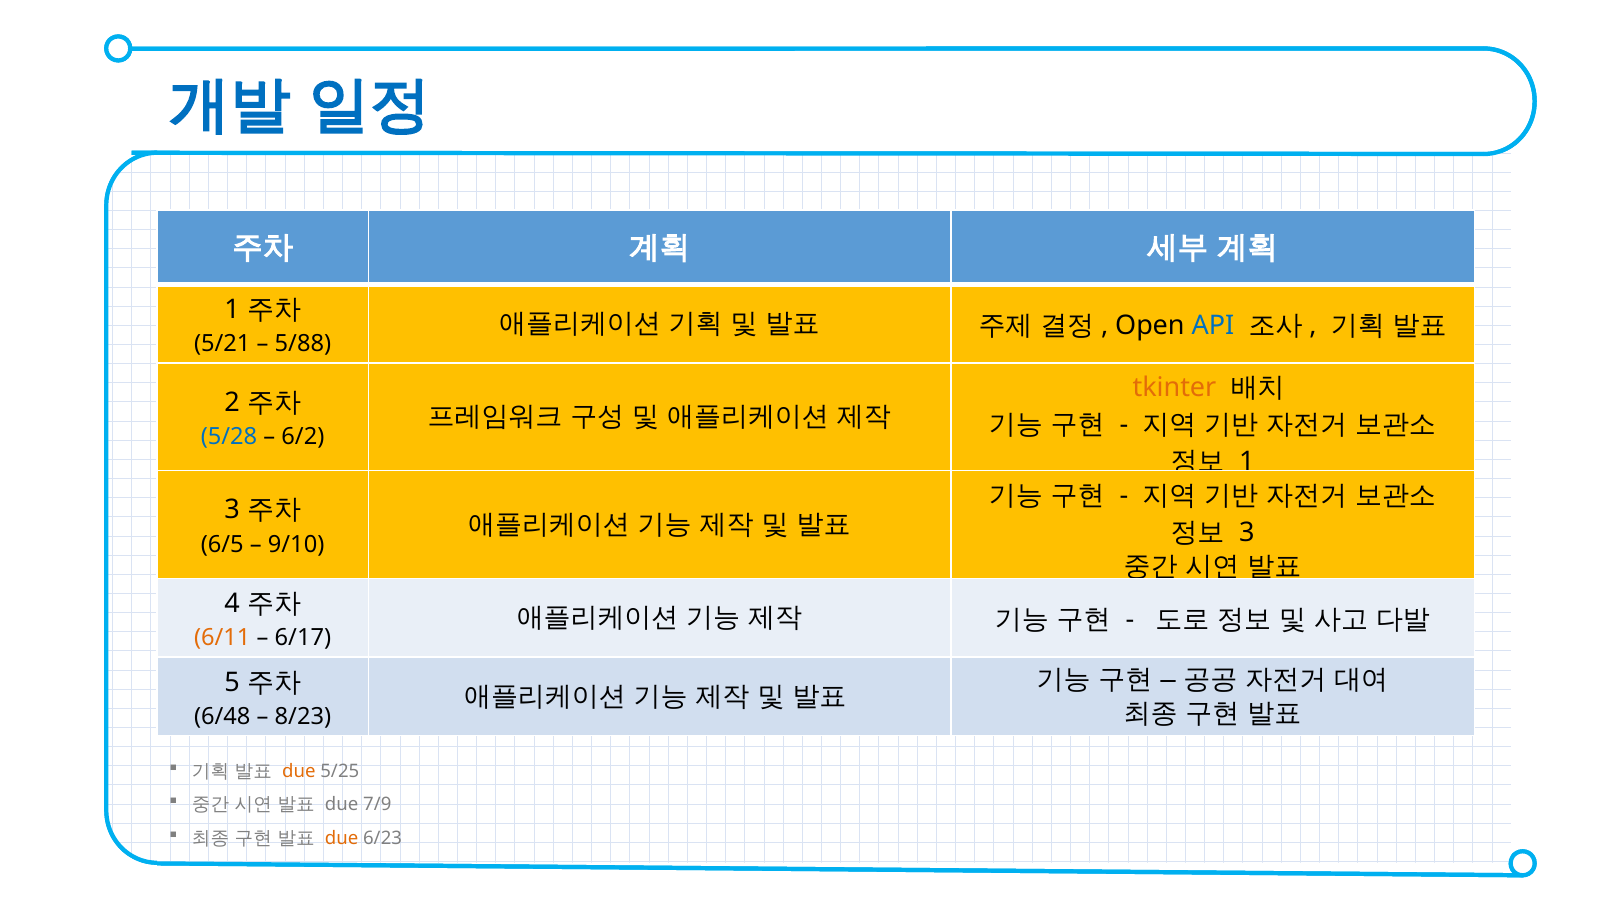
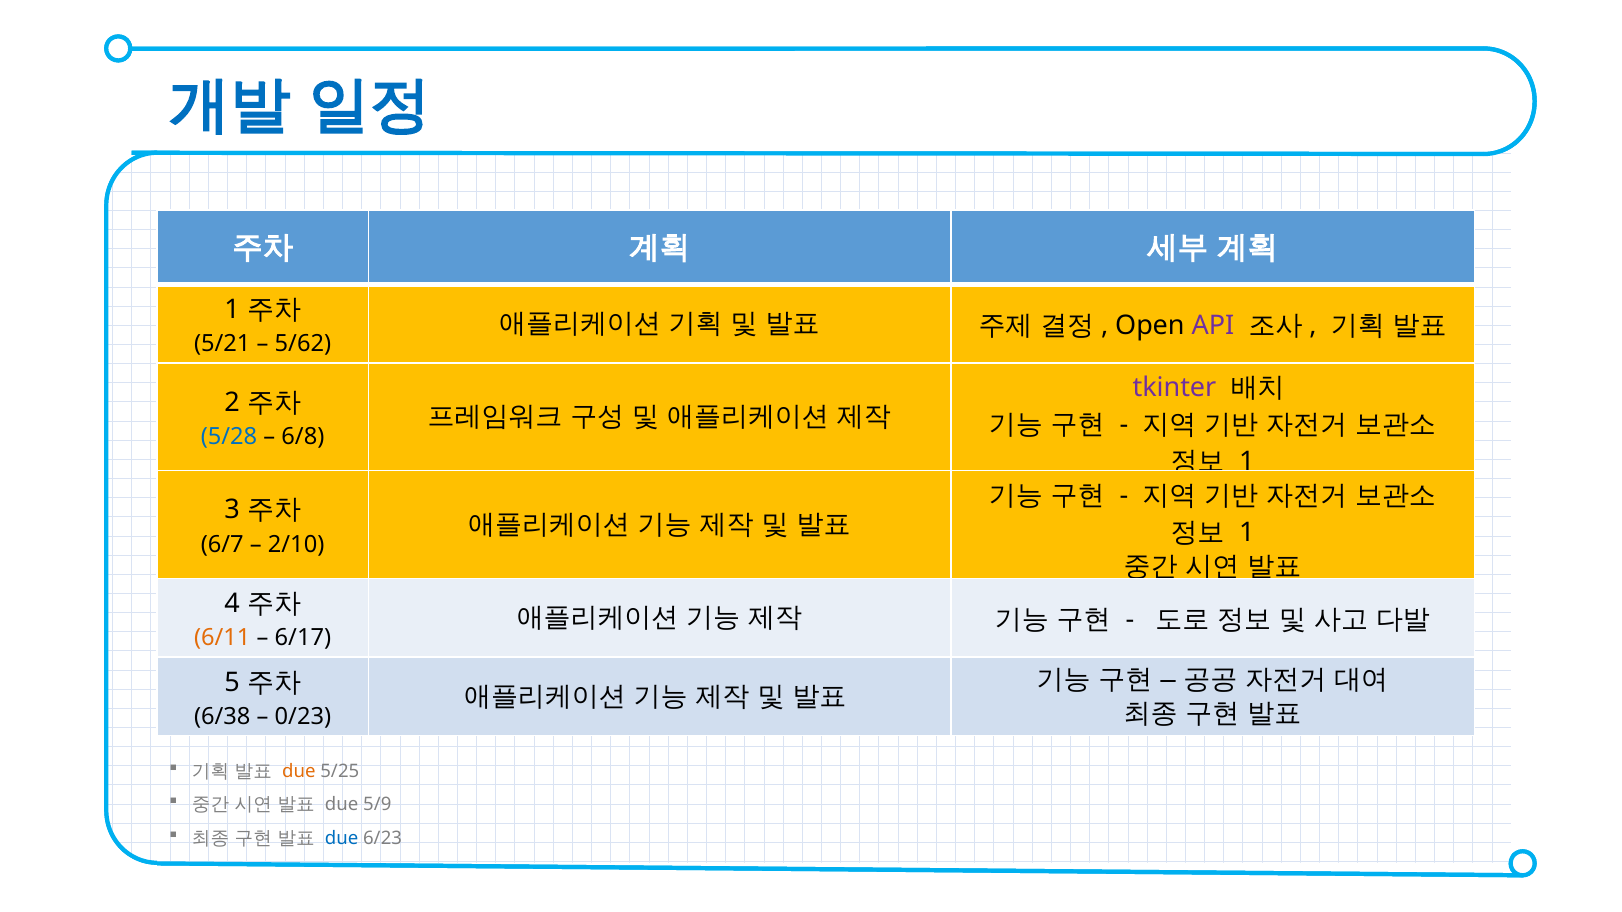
API colour: blue -> purple
5/88: 5/88 -> 5/62
tkinter colour: orange -> purple
6/2: 6/2 -> 6/8
3 at (1247, 533): 3 -> 1
6/5: 6/5 -> 6/7
9/10: 9/10 -> 2/10
6/48: 6/48 -> 6/38
8/23: 8/23 -> 0/23
7/9: 7/9 -> 5/9
due at (342, 839) colour: orange -> blue
